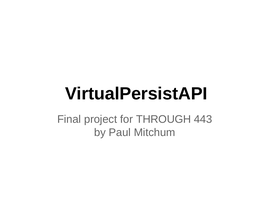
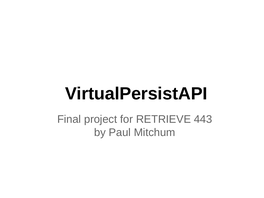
THROUGH: THROUGH -> RETRIEVE
